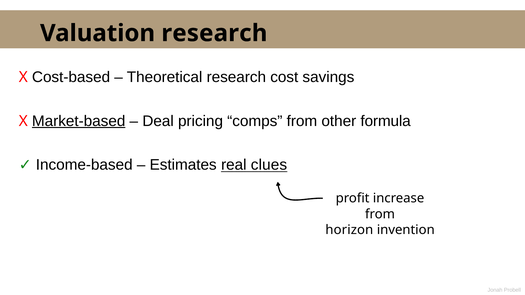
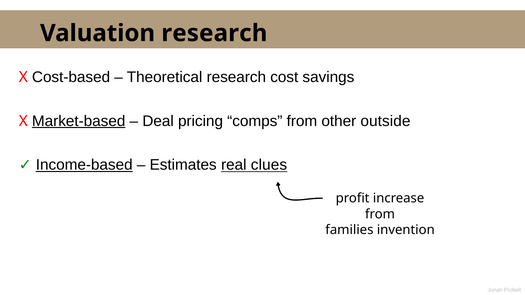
formula: formula -> outside
Income-based underline: none -> present
horizon: horizon -> families
